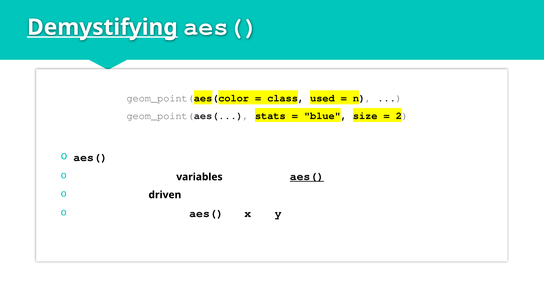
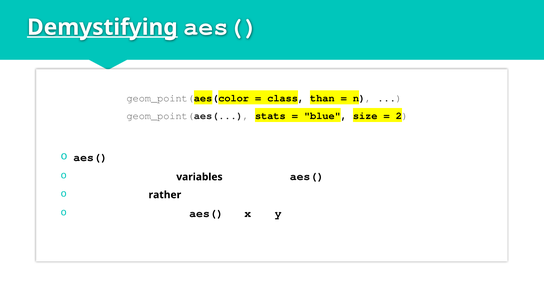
used: used -> than
aes( at (307, 177) underline: present -> none
static driven: driven -> rather
